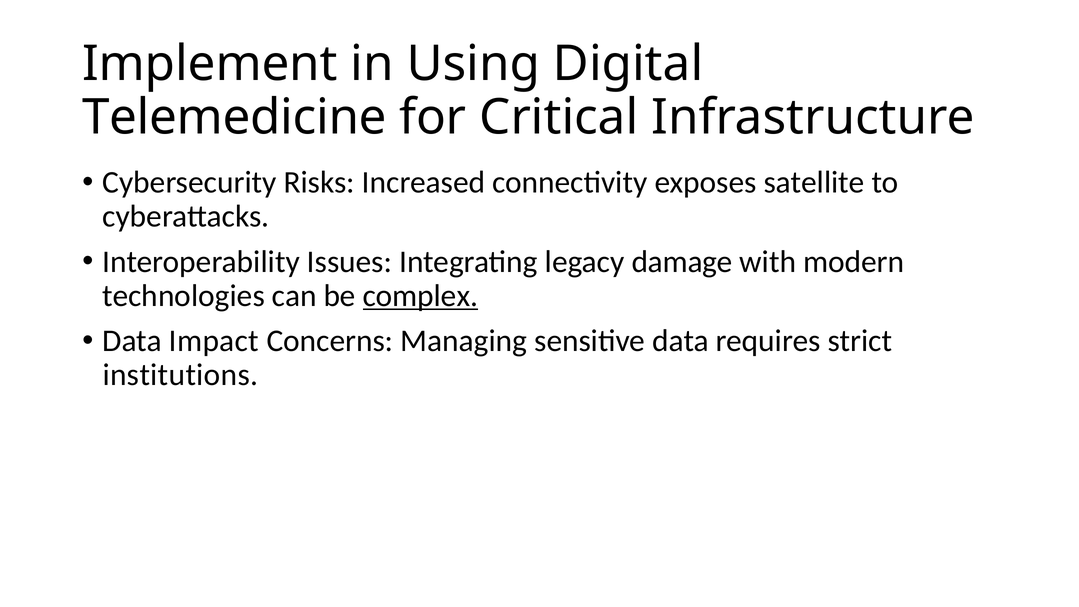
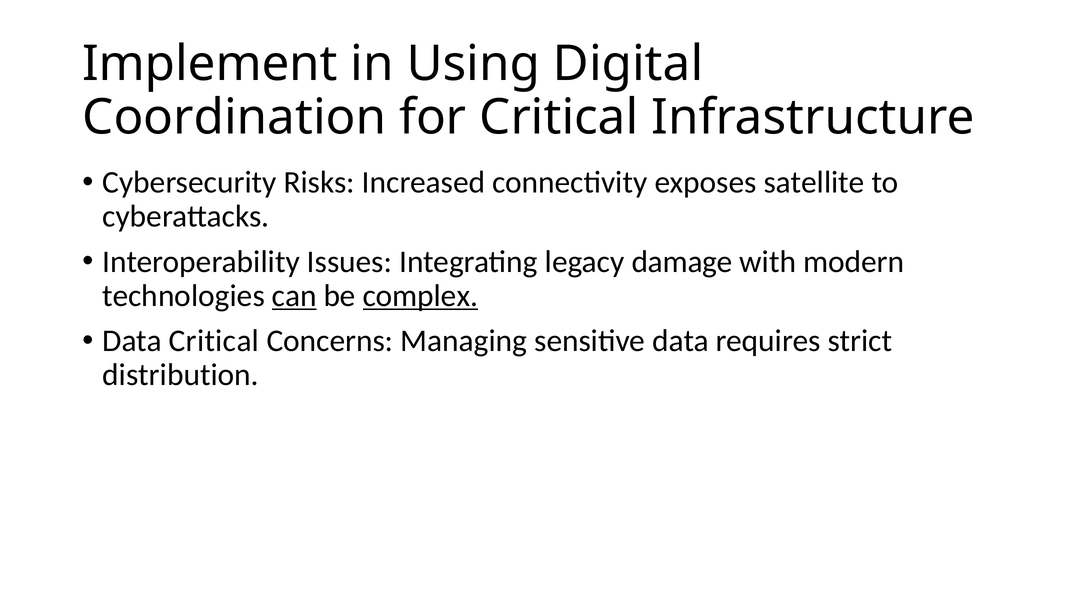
Telemedicine: Telemedicine -> Coordination
can underline: none -> present
Data Impact: Impact -> Critical
institutions: institutions -> distribution
